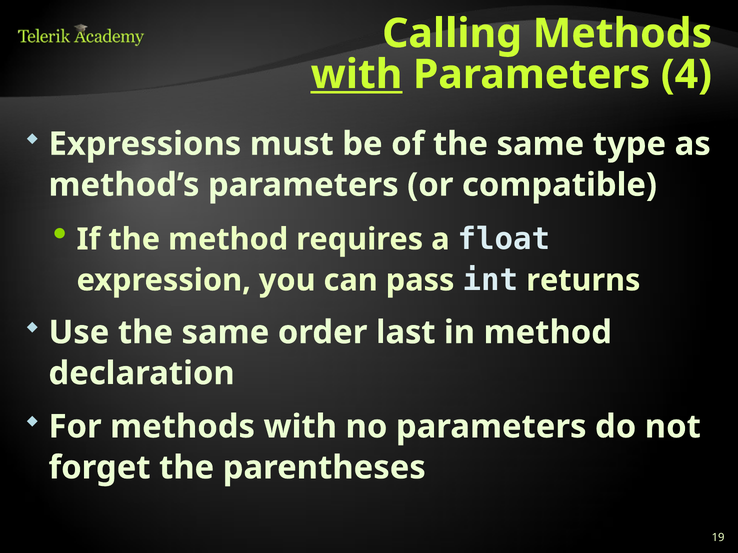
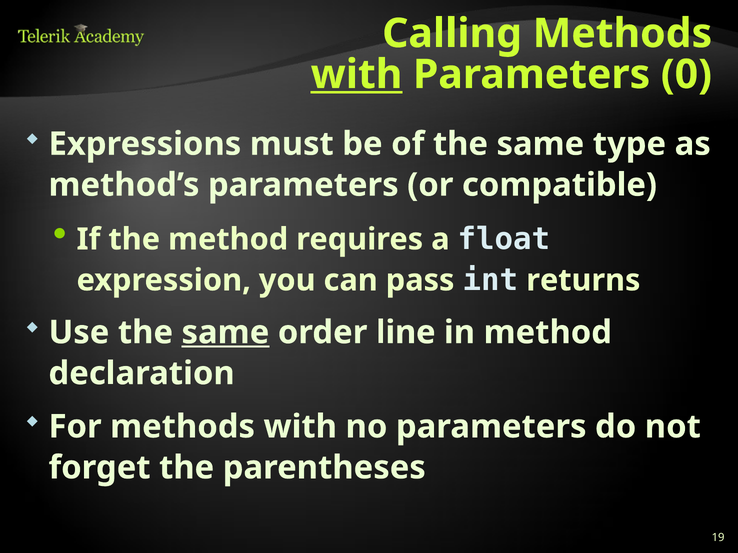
4: 4 -> 0
same at (225, 333) underline: none -> present
last: last -> line
